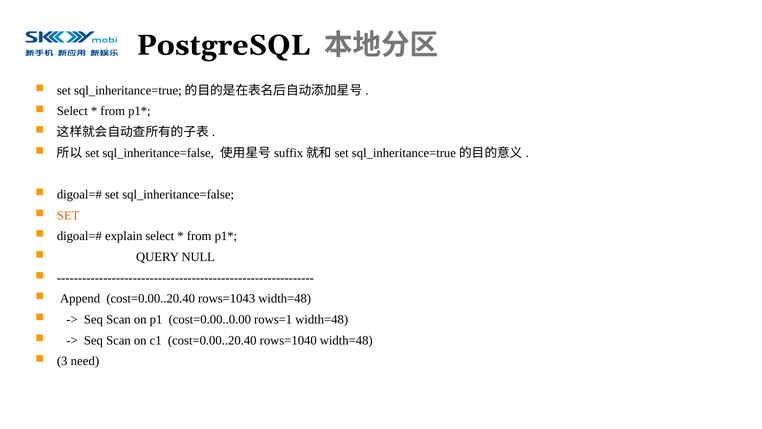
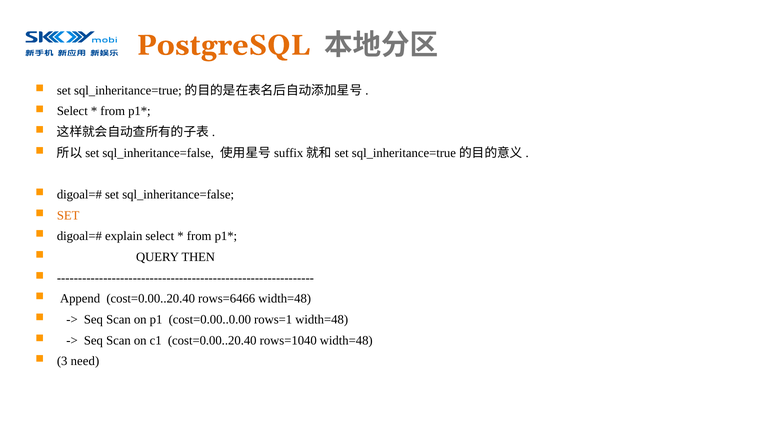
PostgreSQL colour: black -> orange
NULL: NULL -> THEN
rows=1043: rows=1043 -> rows=6466
